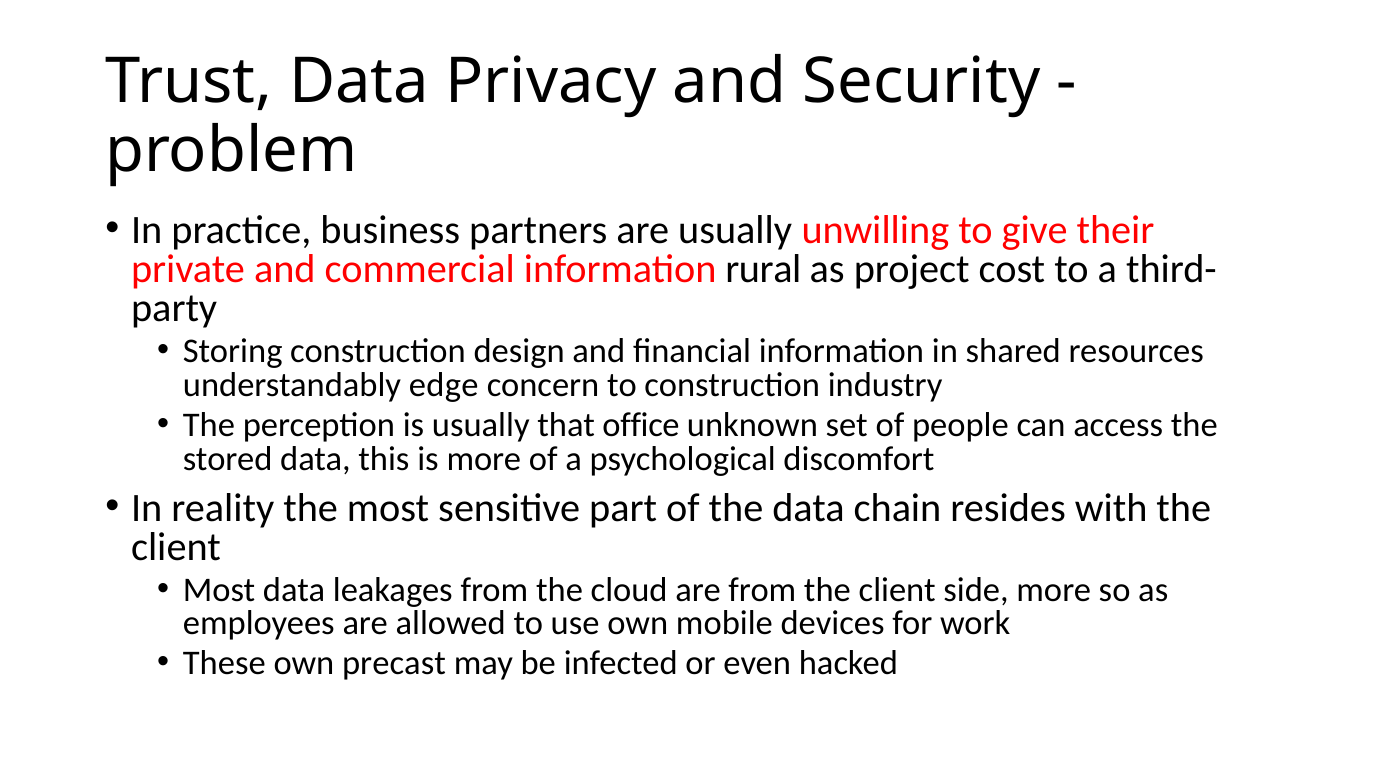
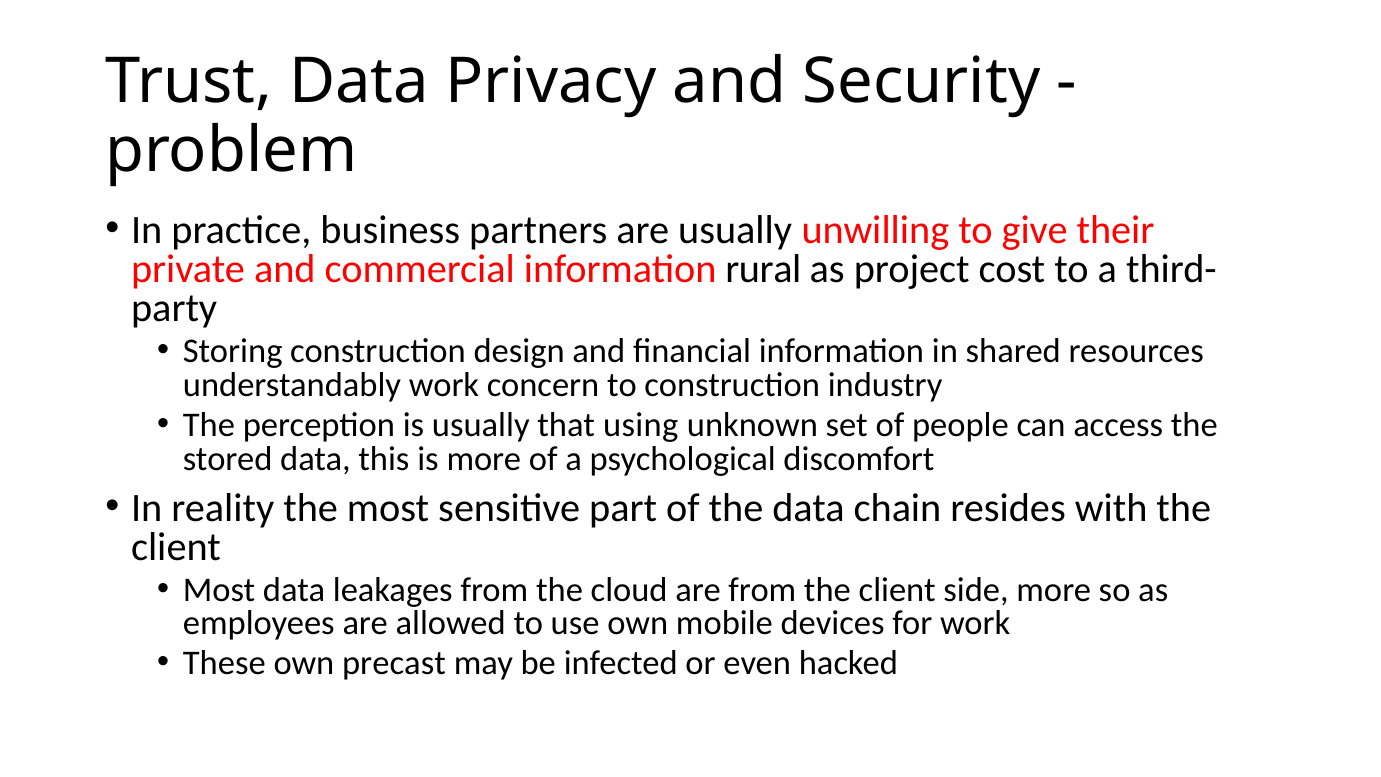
understandably edge: edge -> work
office: office -> using
